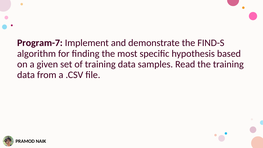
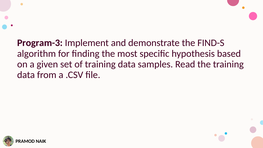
Program-7: Program-7 -> Program-3
